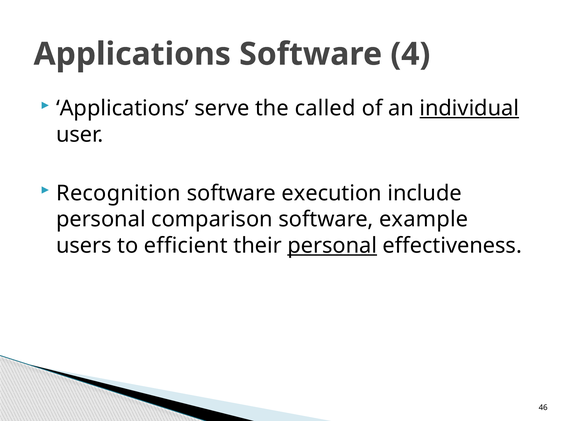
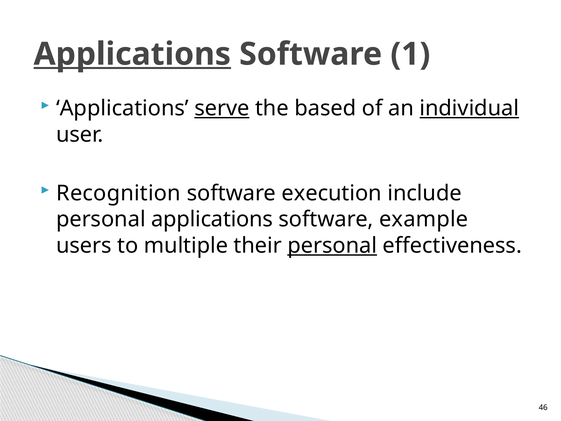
Applications at (132, 54) underline: none -> present
4: 4 -> 1
serve underline: none -> present
called: called -> based
personal comparison: comparison -> applications
efficient: efficient -> multiple
